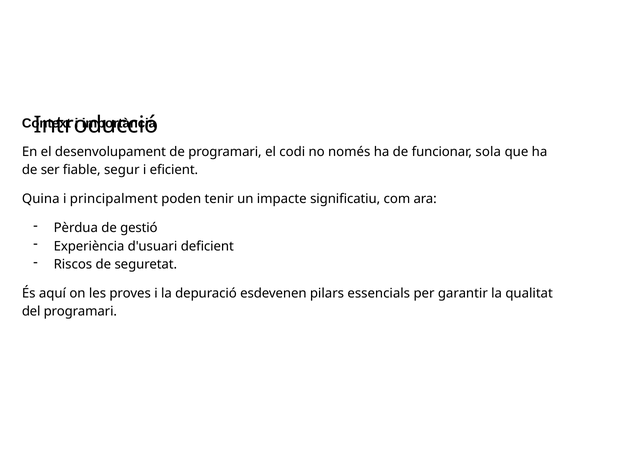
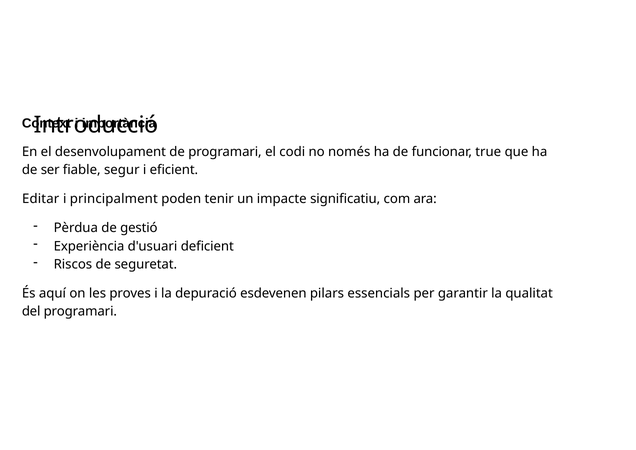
sola: sola -> true
Quina: Quina -> Editar
